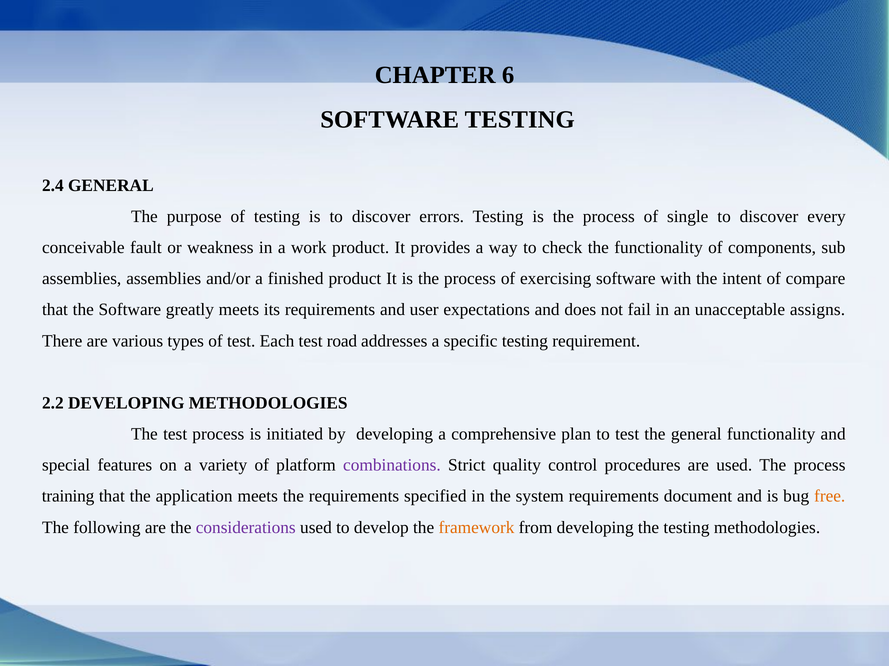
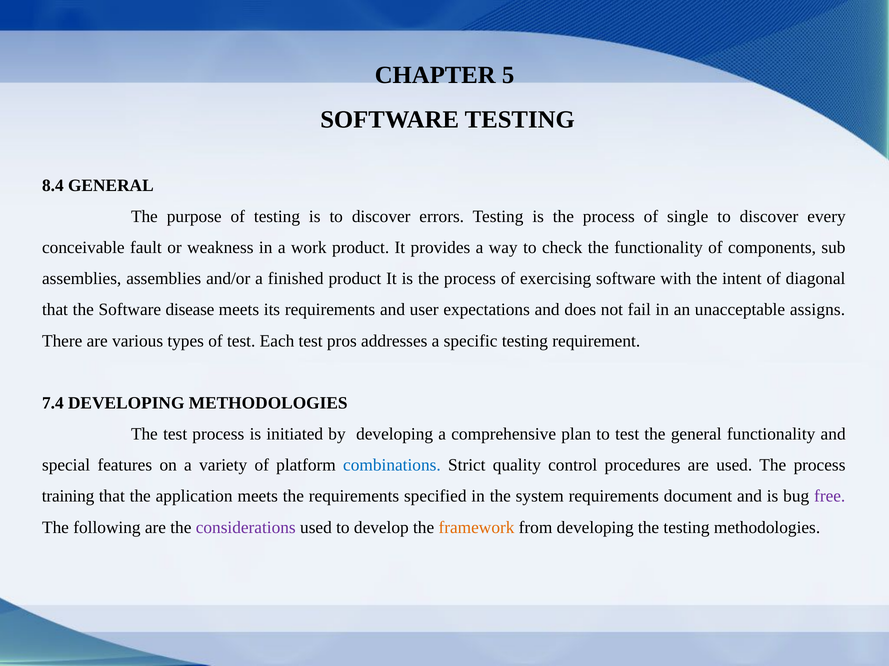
6: 6 -> 5
2.4: 2.4 -> 8.4
compare: compare -> diagonal
greatly: greatly -> disease
road: road -> pros
2.2: 2.2 -> 7.4
combinations colour: purple -> blue
free colour: orange -> purple
